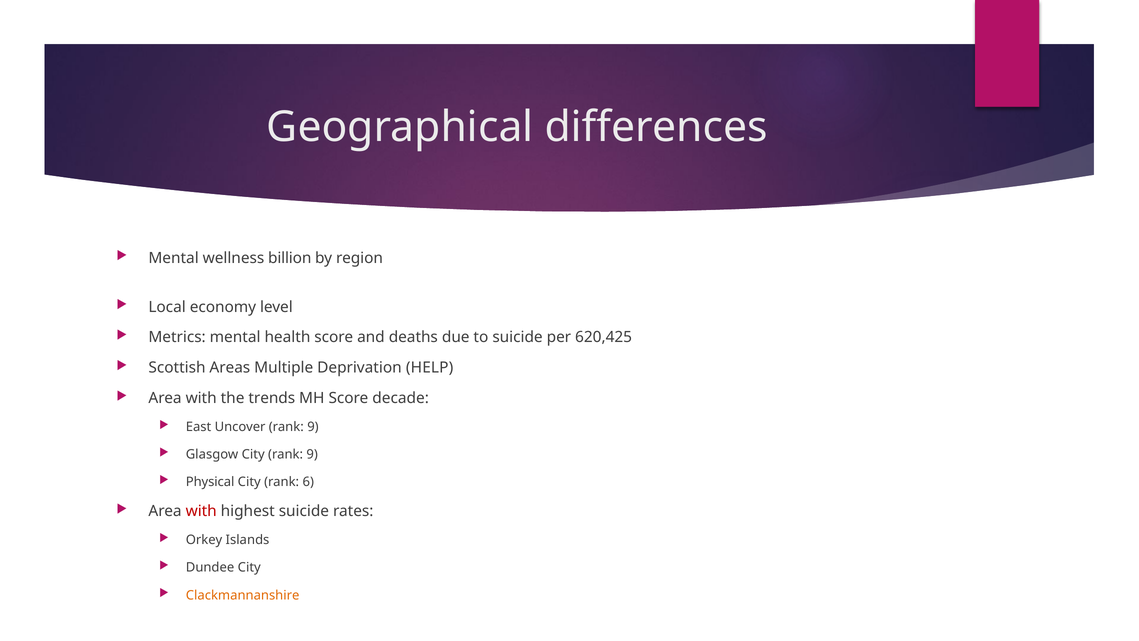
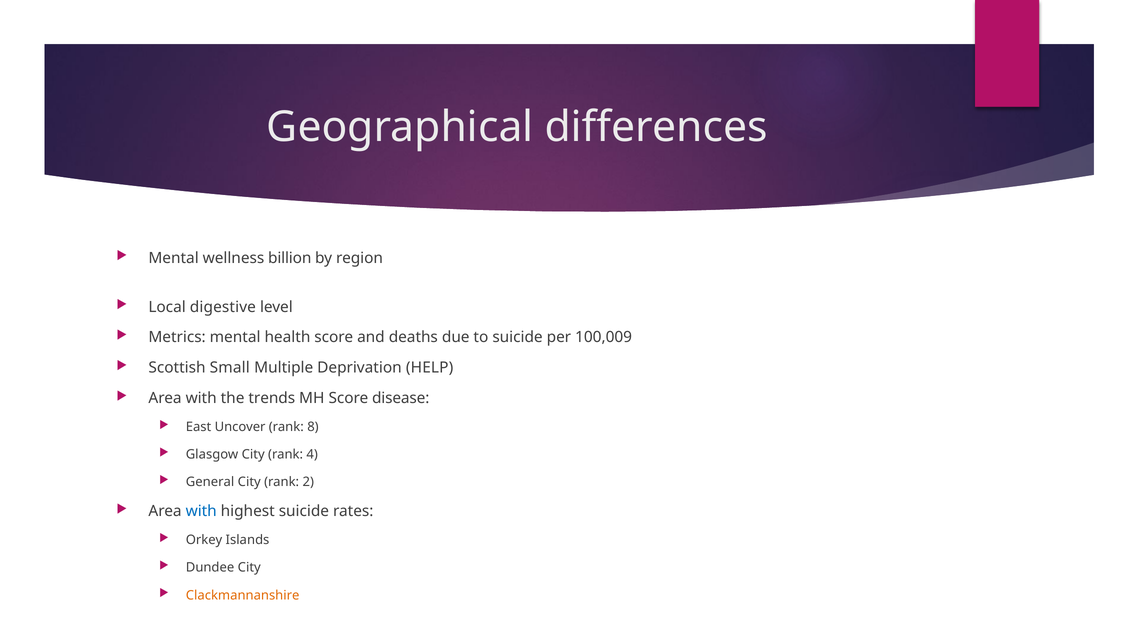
economy: economy -> digestive
620,425: 620,425 -> 100,009
Areas: Areas -> Small
decade: decade -> disease
9 at (313, 427): 9 -> 8
City rank 9: 9 -> 4
Physical: Physical -> General
6: 6 -> 2
with at (201, 511) colour: red -> blue
